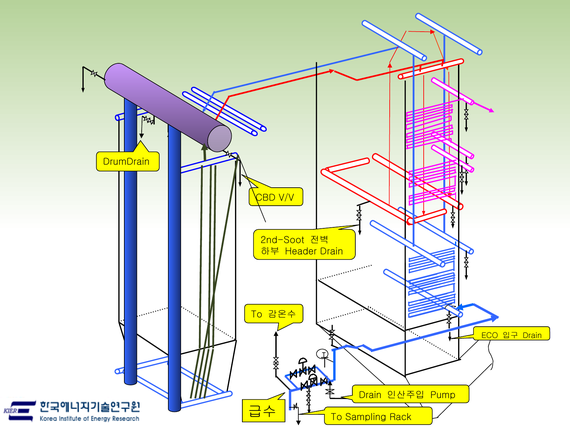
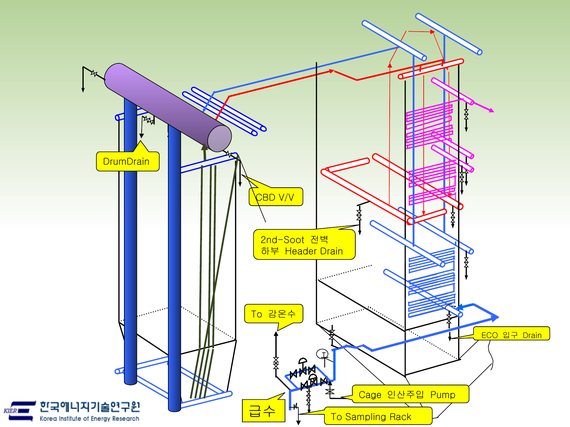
Drain at (370, 395): Drain -> Cage
